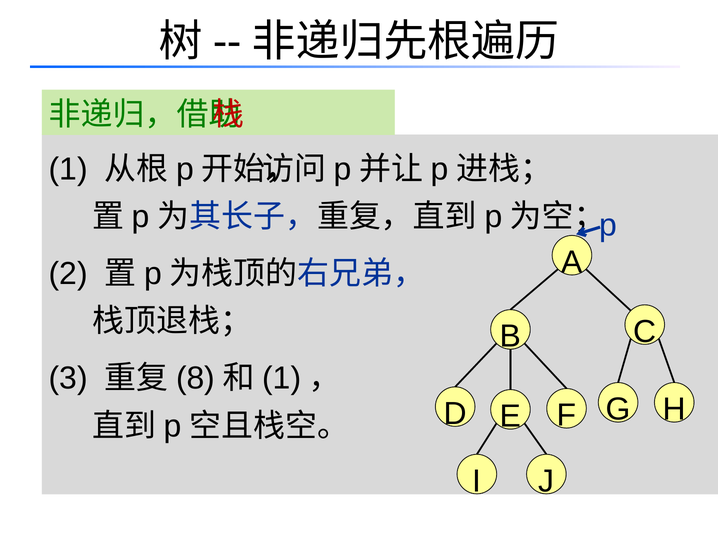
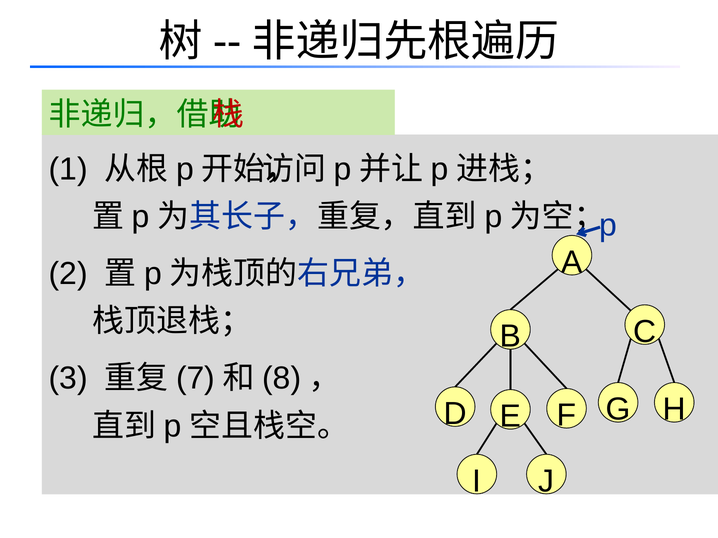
8: 8 -> 7
1 at (282, 379): 1 -> 8
